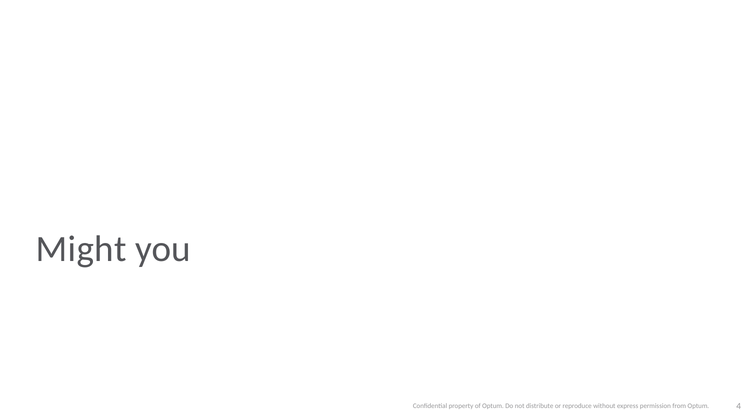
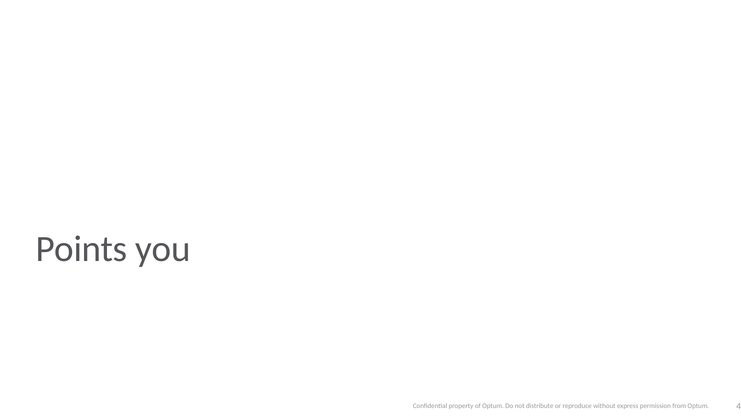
Might: Might -> Points
